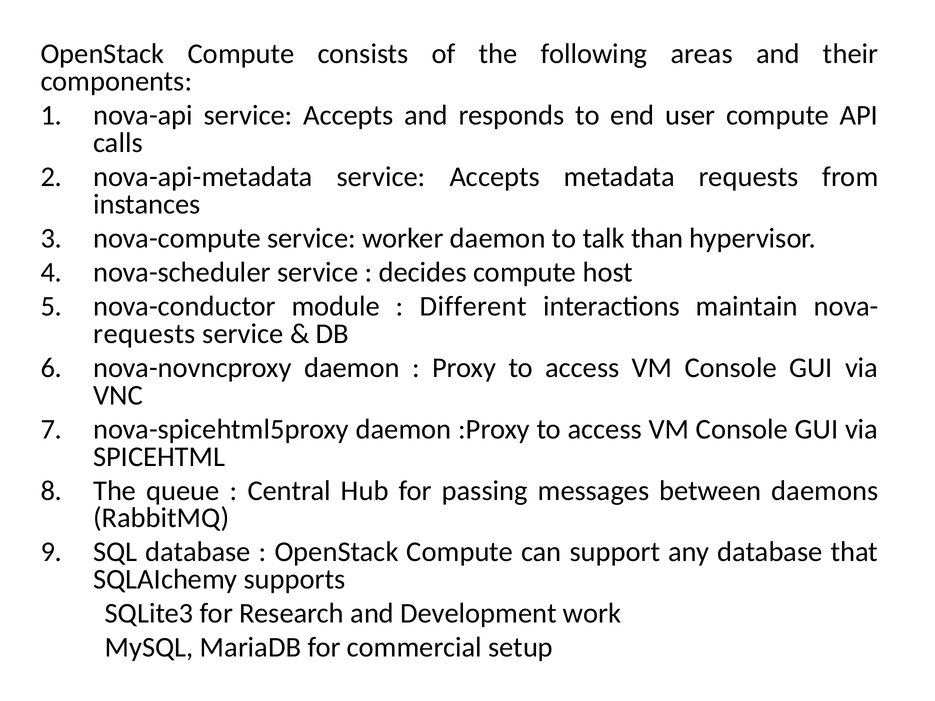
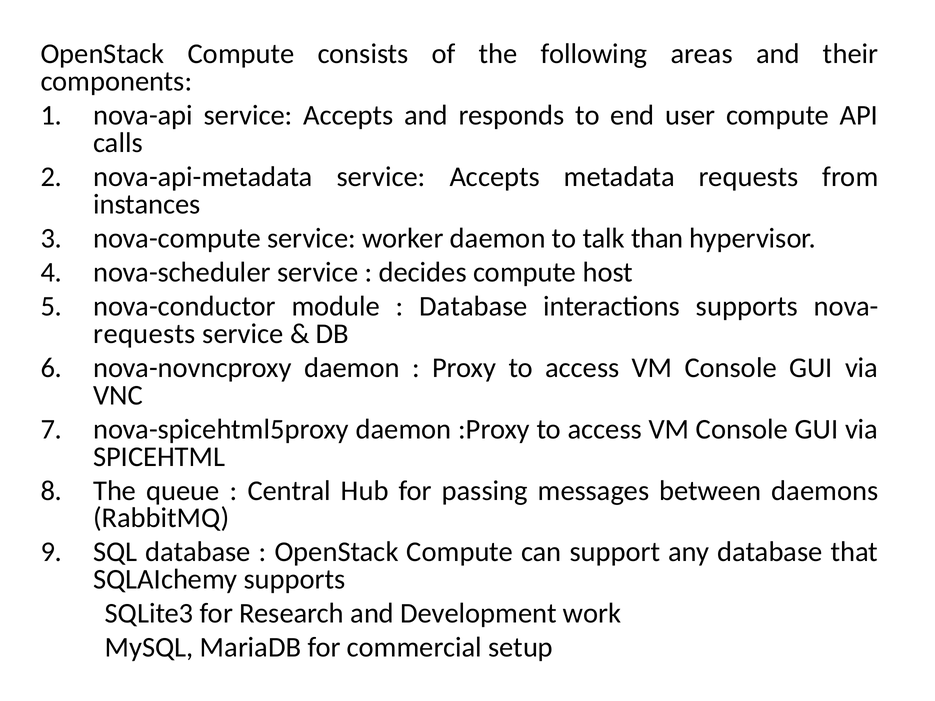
Different at (473, 306): Different -> Database
interactions maintain: maintain -> supports
